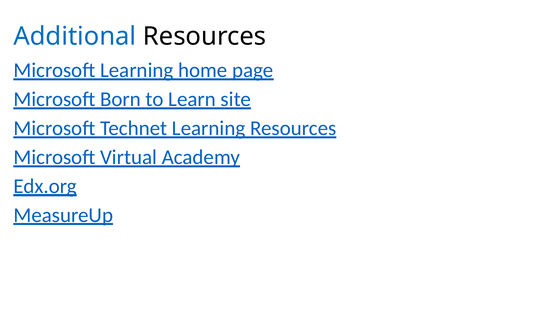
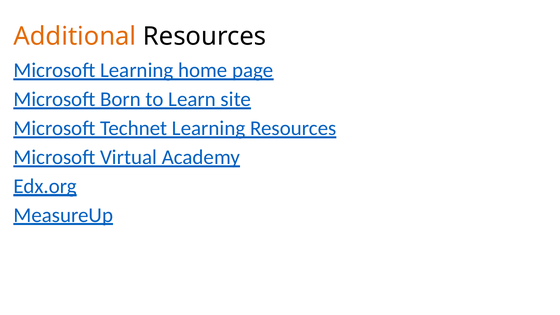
Additional colour: blue -> orange
